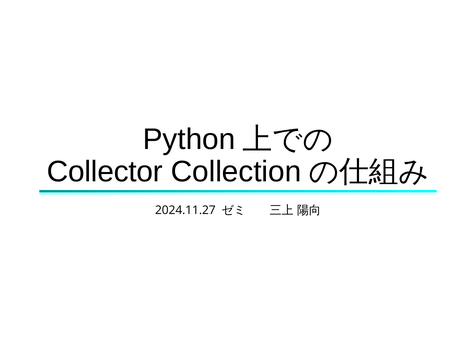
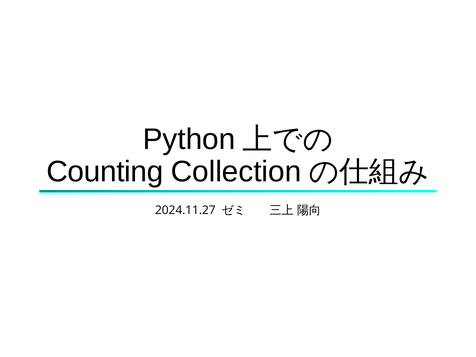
Collector: Collector -> Counting
